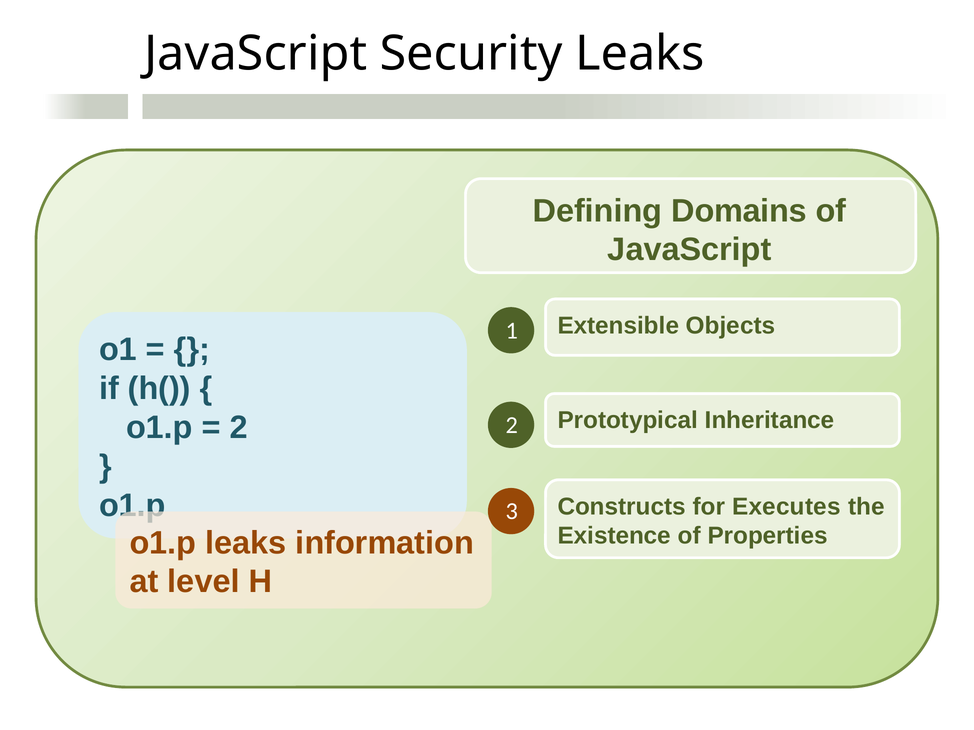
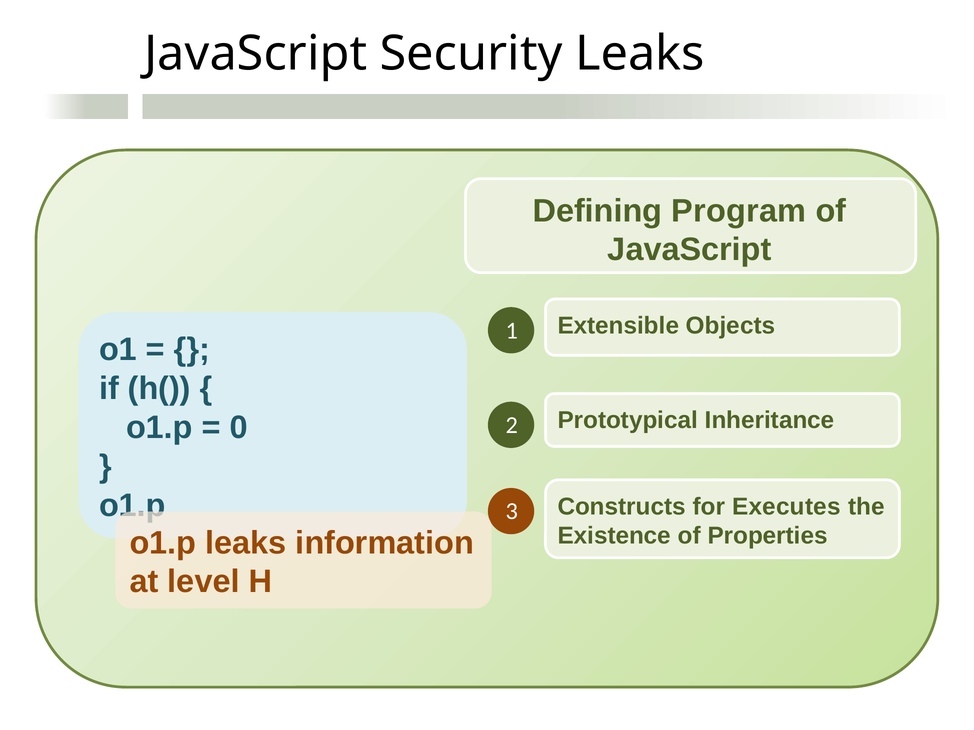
Domains: Domains -> Program
2 at (239, 428): 2 -> 0
